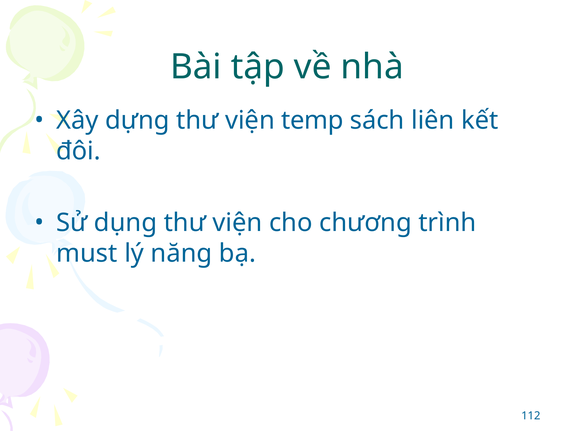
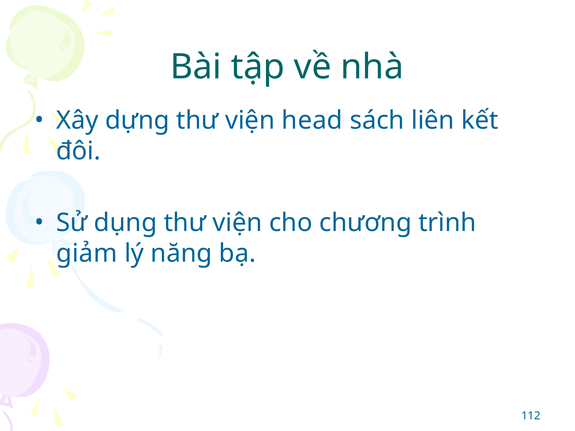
temp: temp -> head
must: must -> giảm
